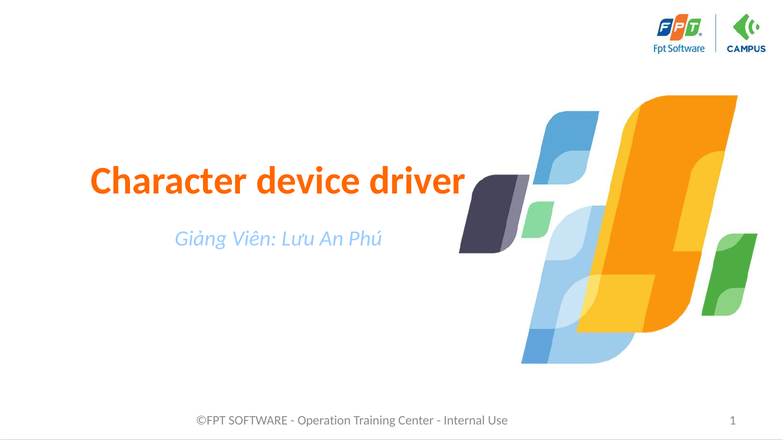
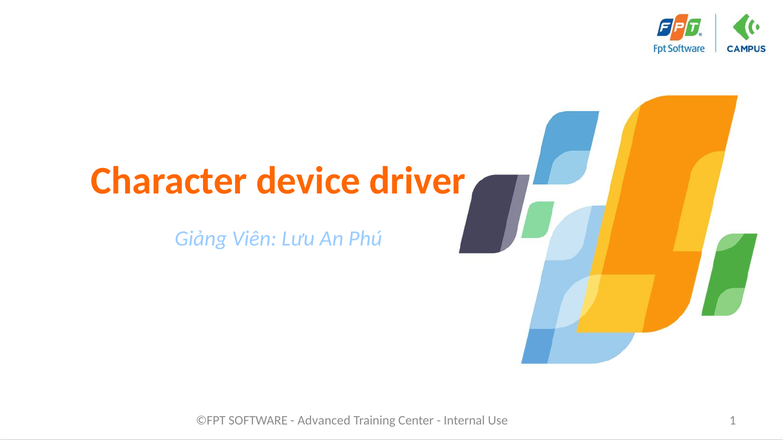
Operation: Operation -> Advanced
